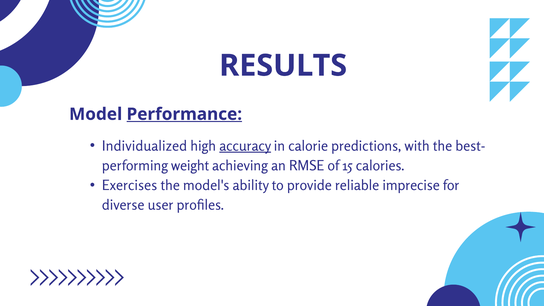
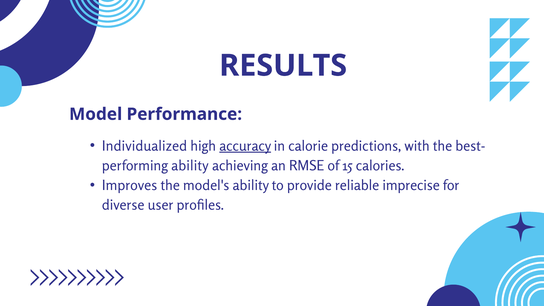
Performance underline: present -> none
weight at (190, 166): weight -> ability
Exercises: Exercises -> Improves
